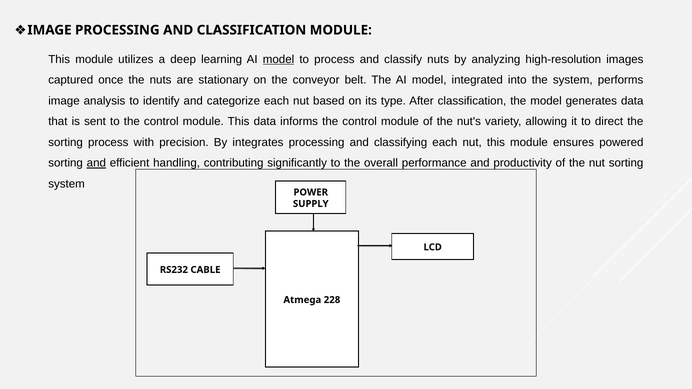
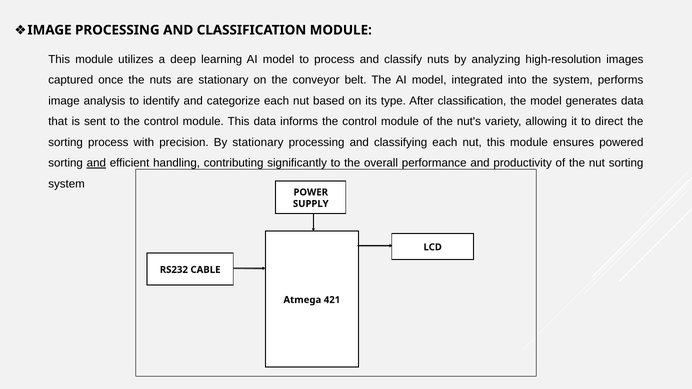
model at (279, 59) underline: present -> none
By integrates: integrates -> stationary
228: 228 -> 421
